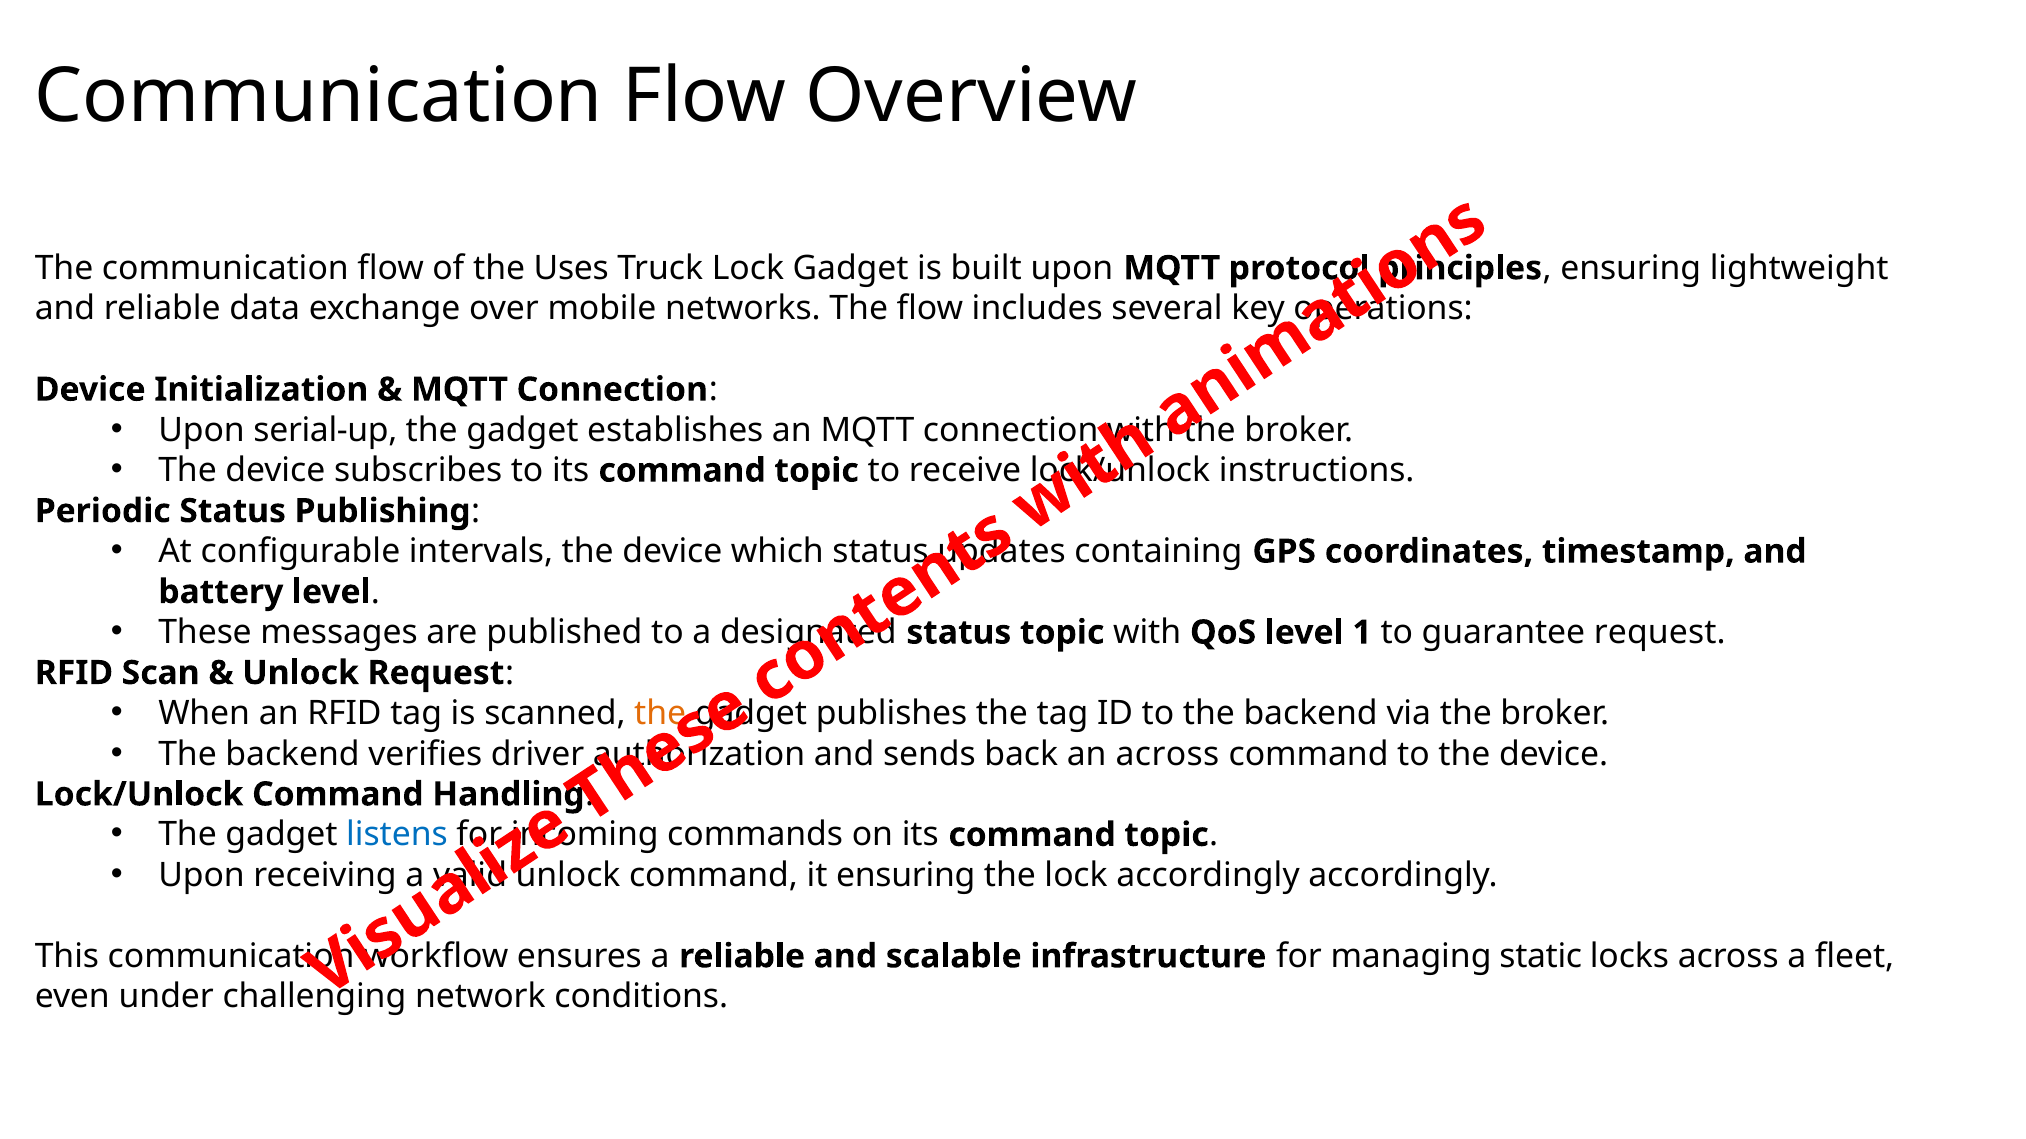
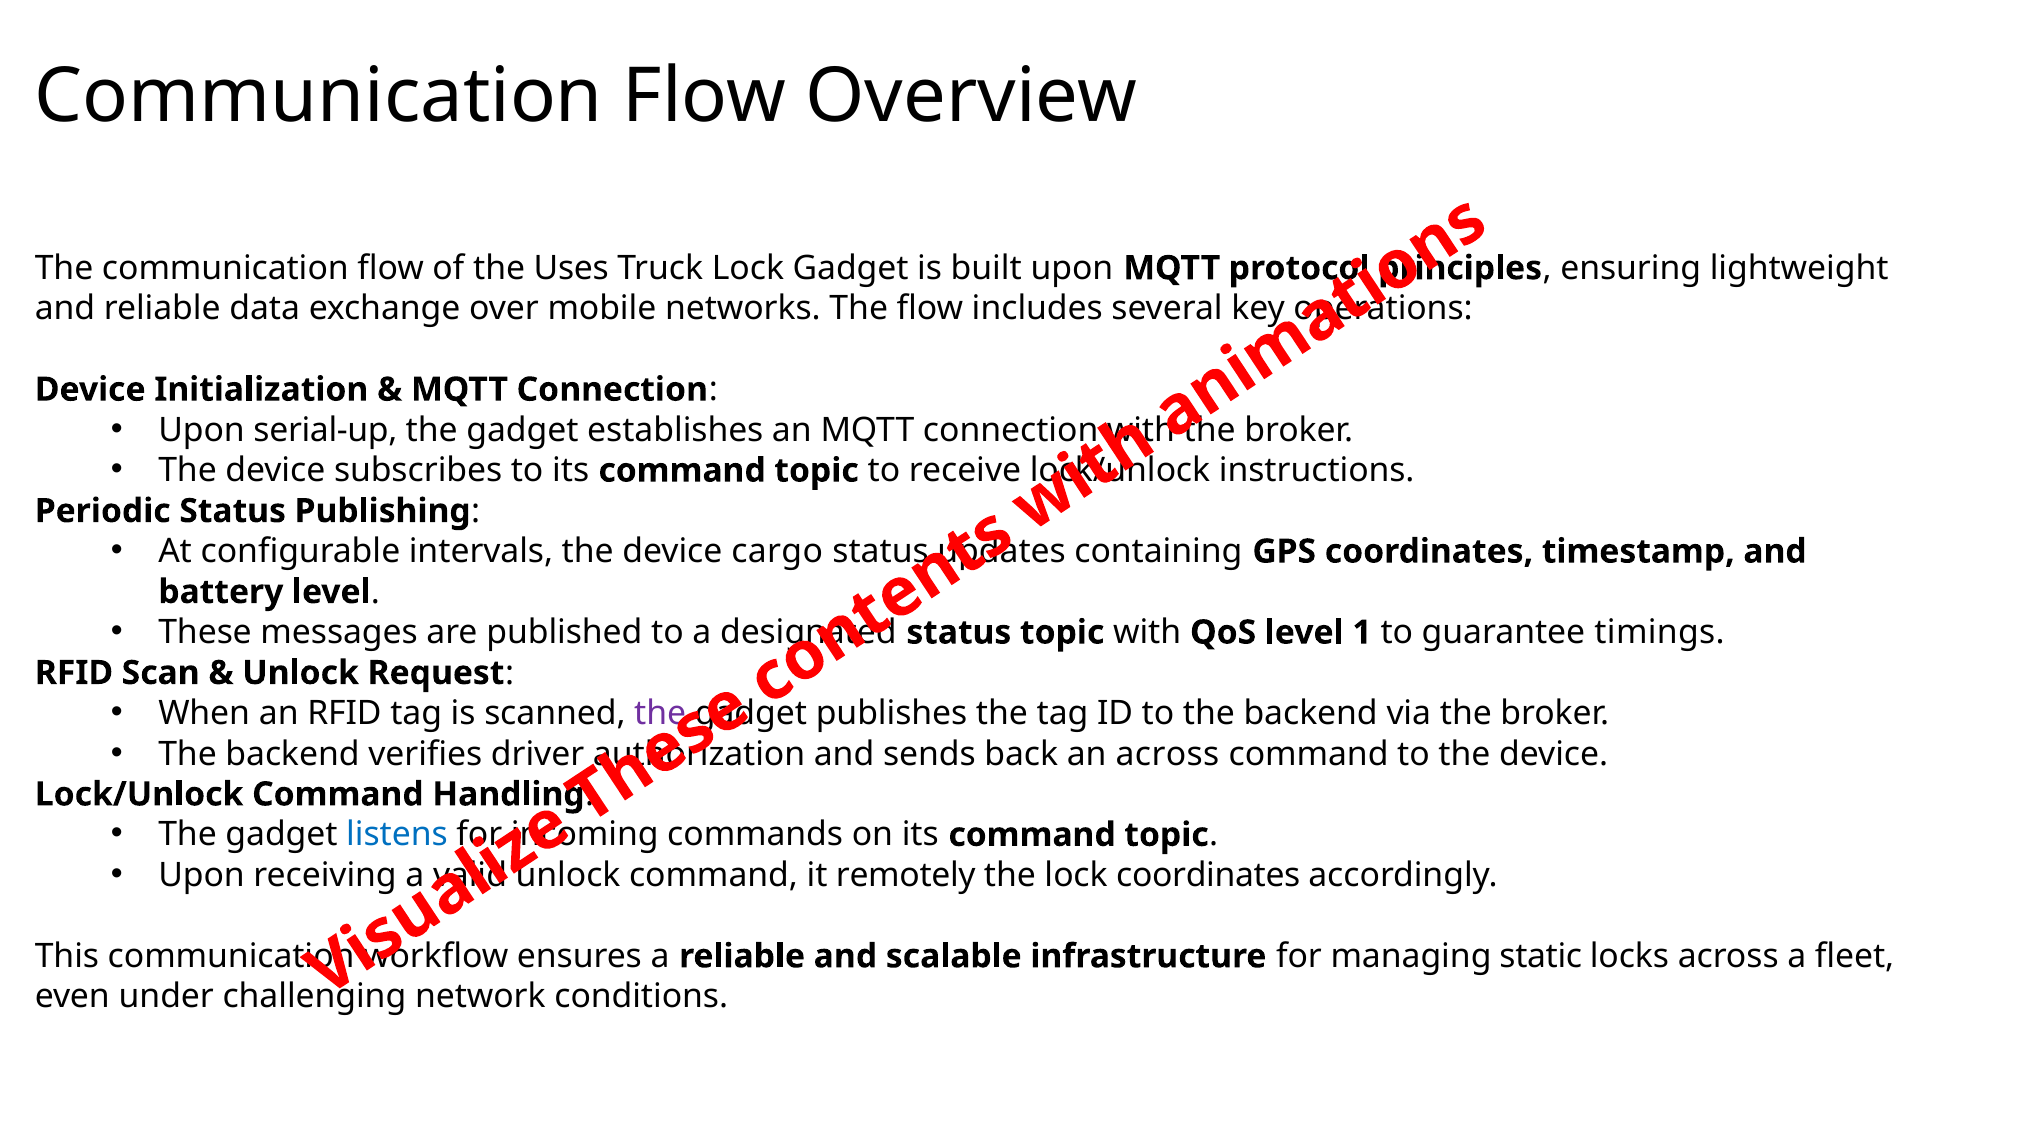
which: which -> cargo
guarantee request: request -> timings
the at (660, 714) colour: orange -> purple
it ensuring: ensuring -> remotely
lock accordingly: accordingly -> coordinates
